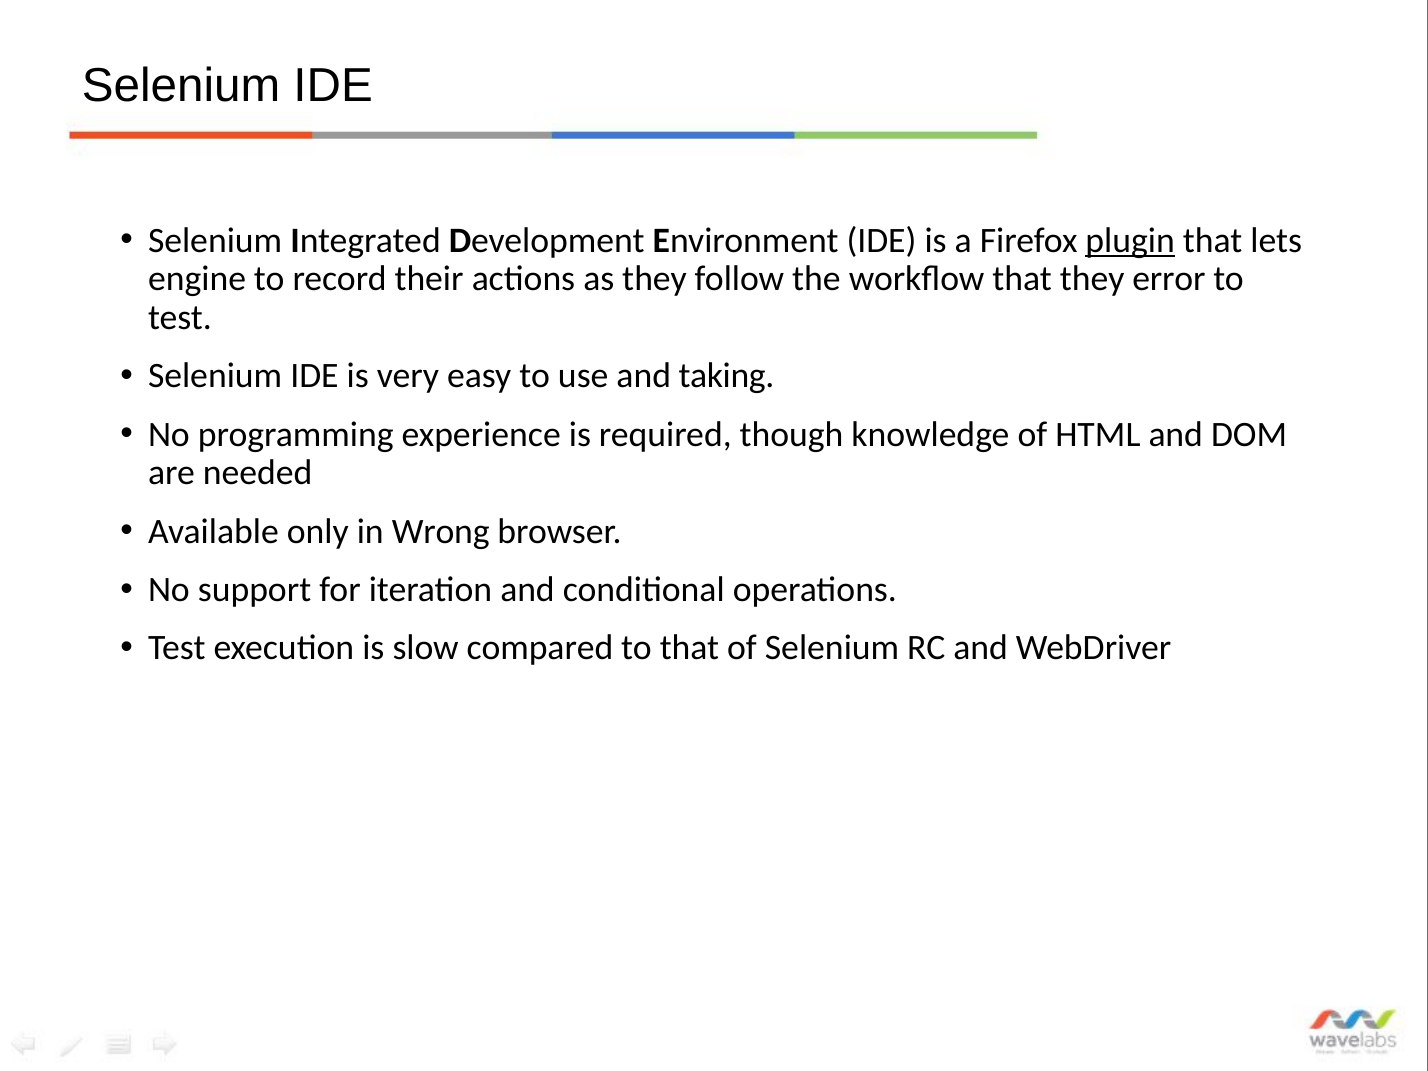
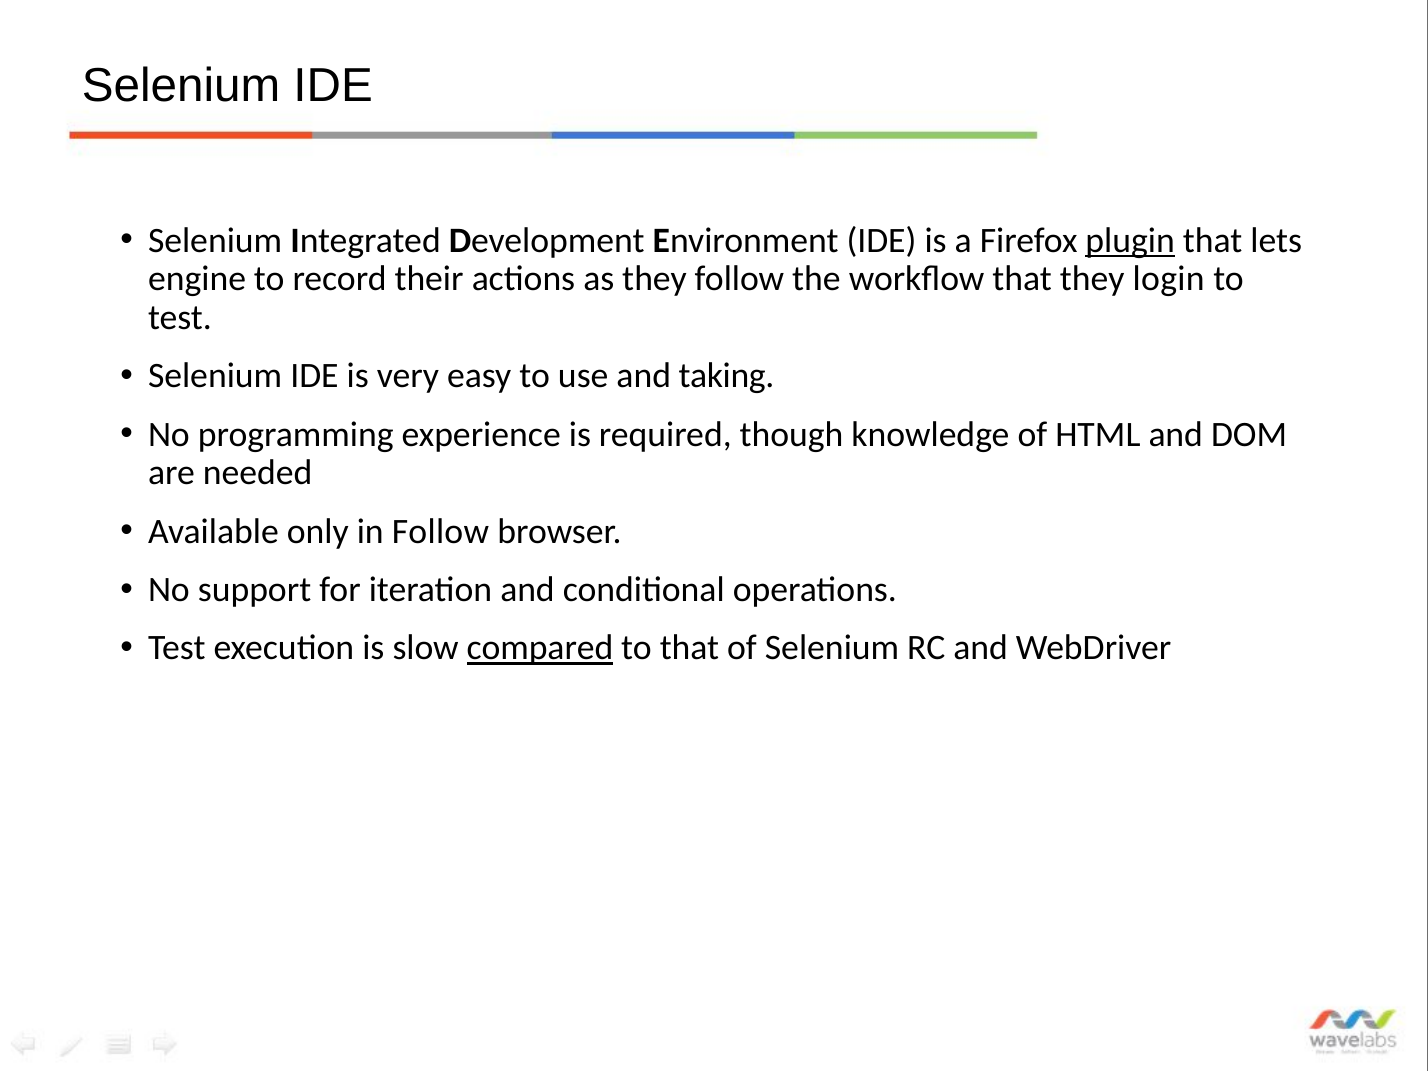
error: error -> login
in Wrong: Wrong -> Follow
compared underline: none -> present
